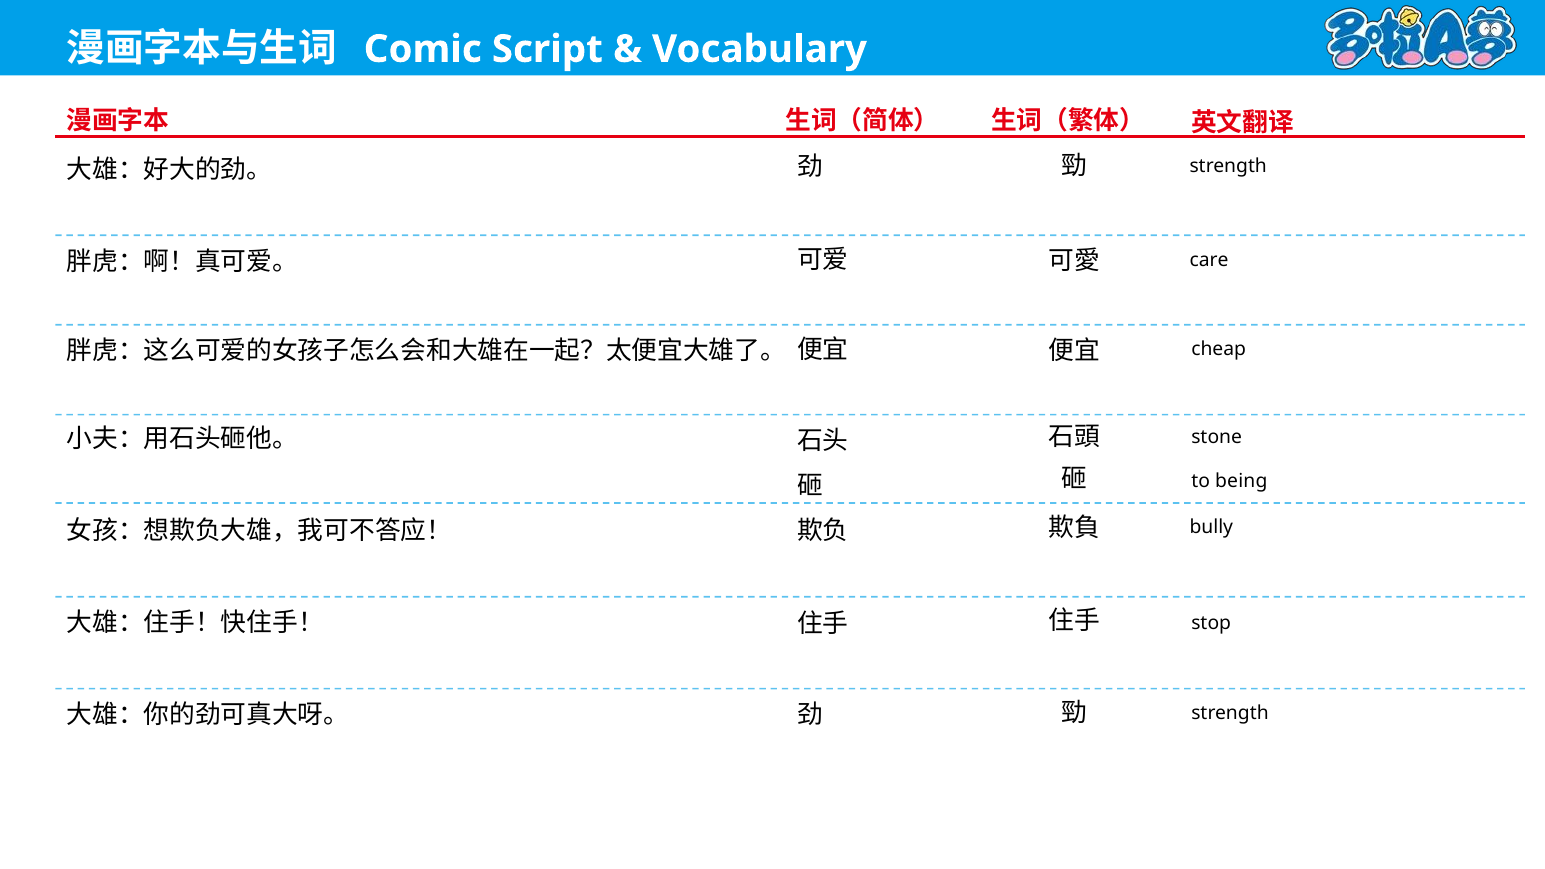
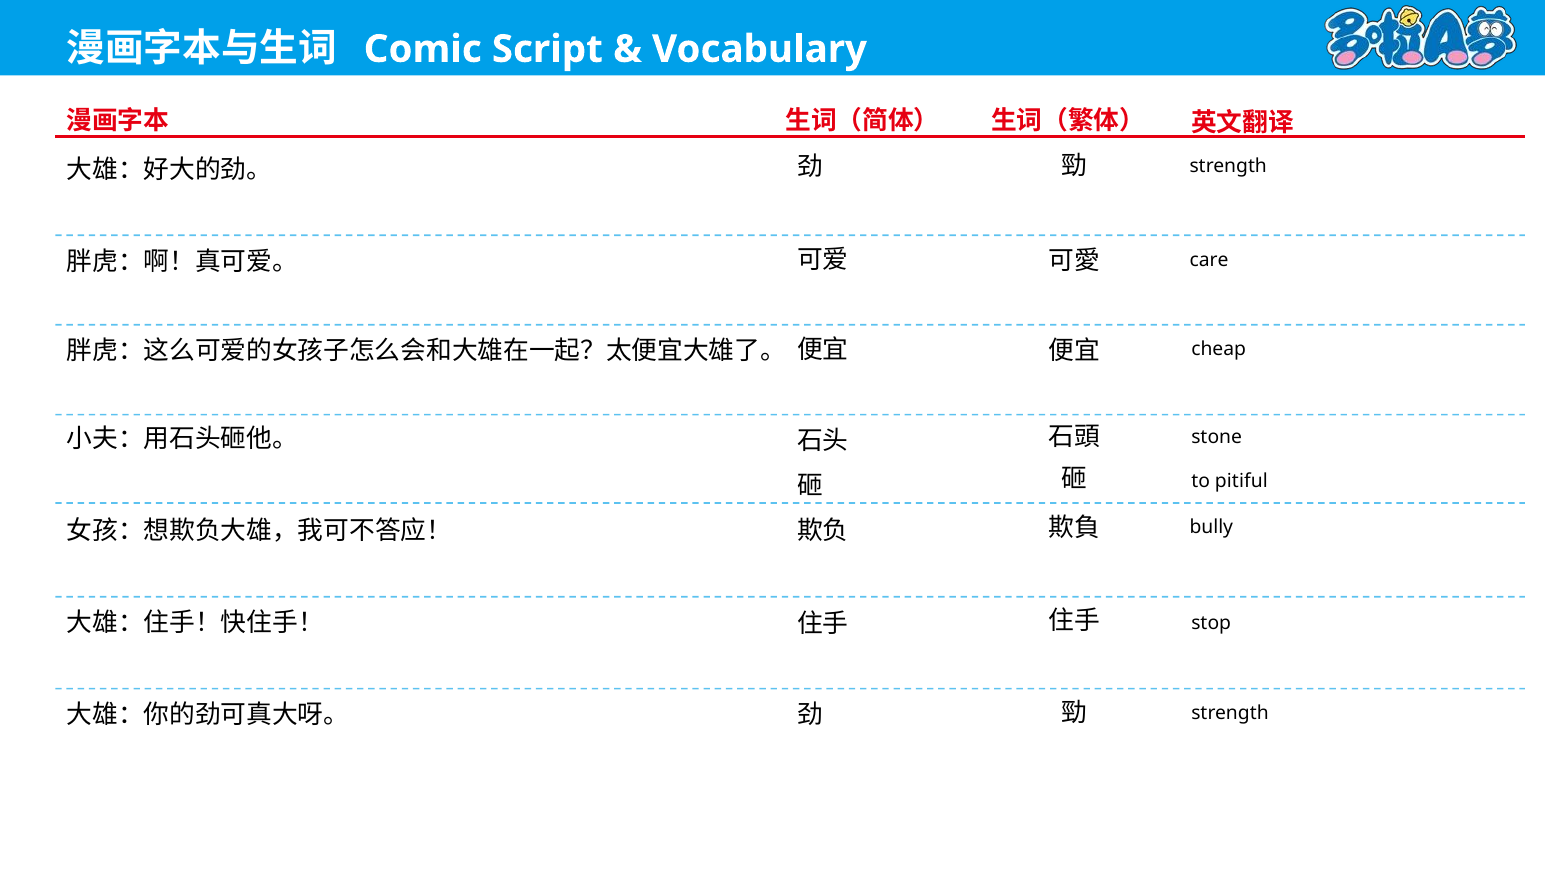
being: being -> pitiful
